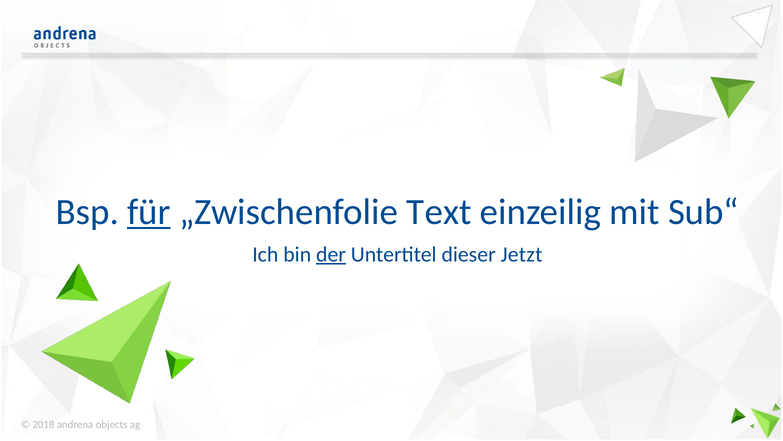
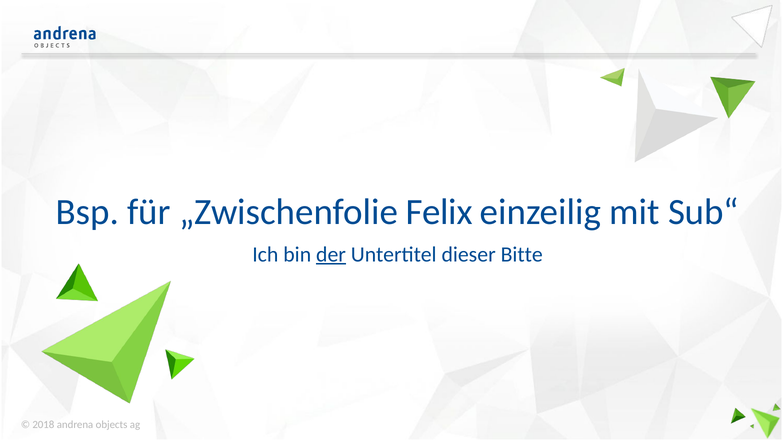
für underline: present -> none
Text: Text -> Felix
Jetzt: Jetzt -> Bitte
